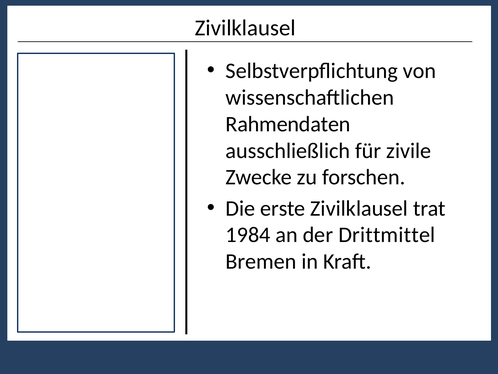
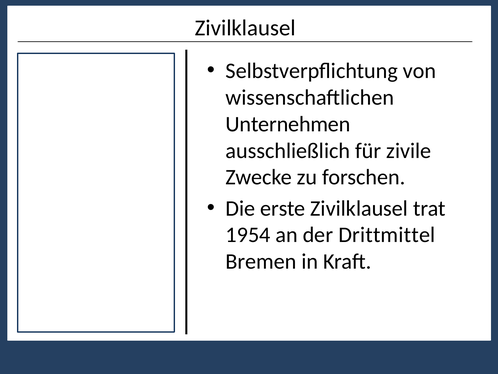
Rahmendaten: Rahmendaten -> Unternehmen
1984: 1984 -> 1954
